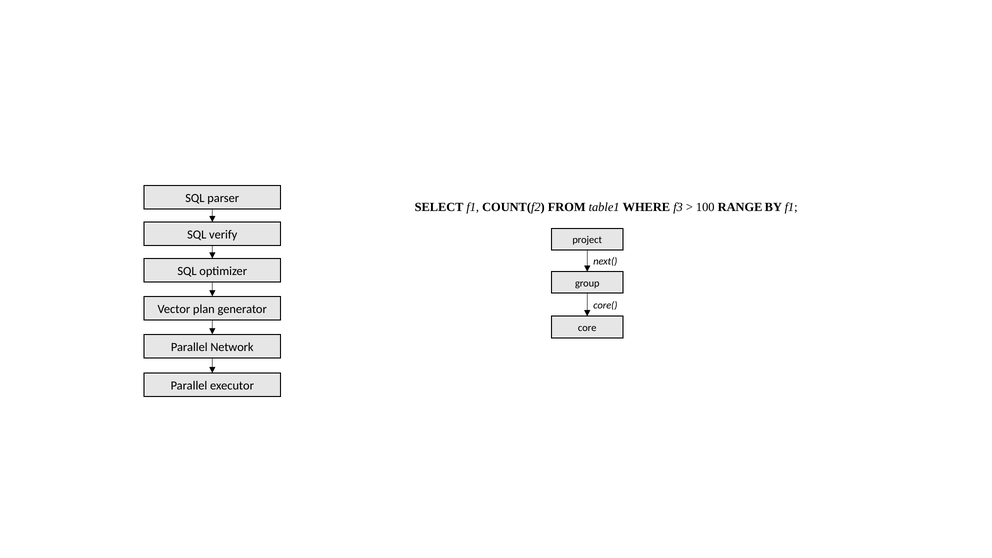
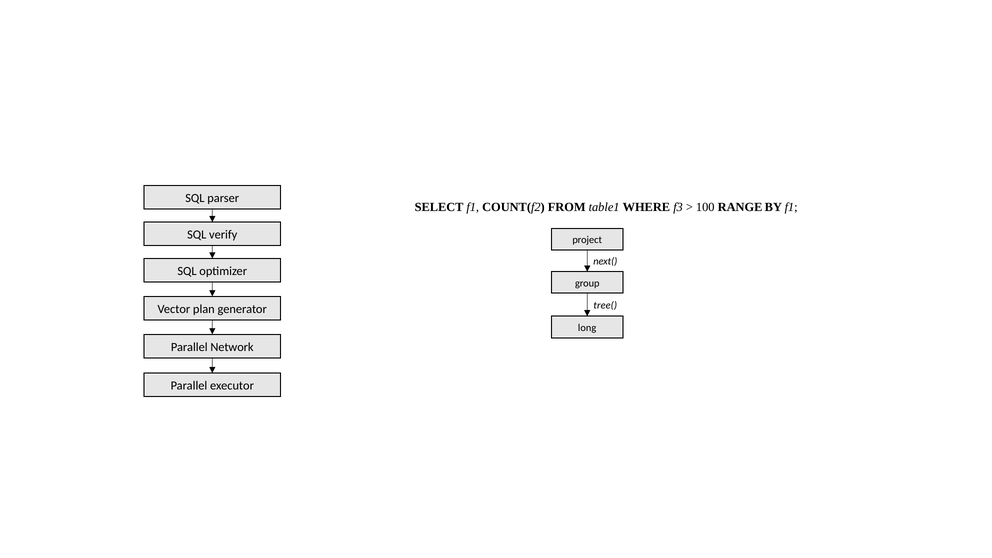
core(: core( -> tree(
core: core -> long
